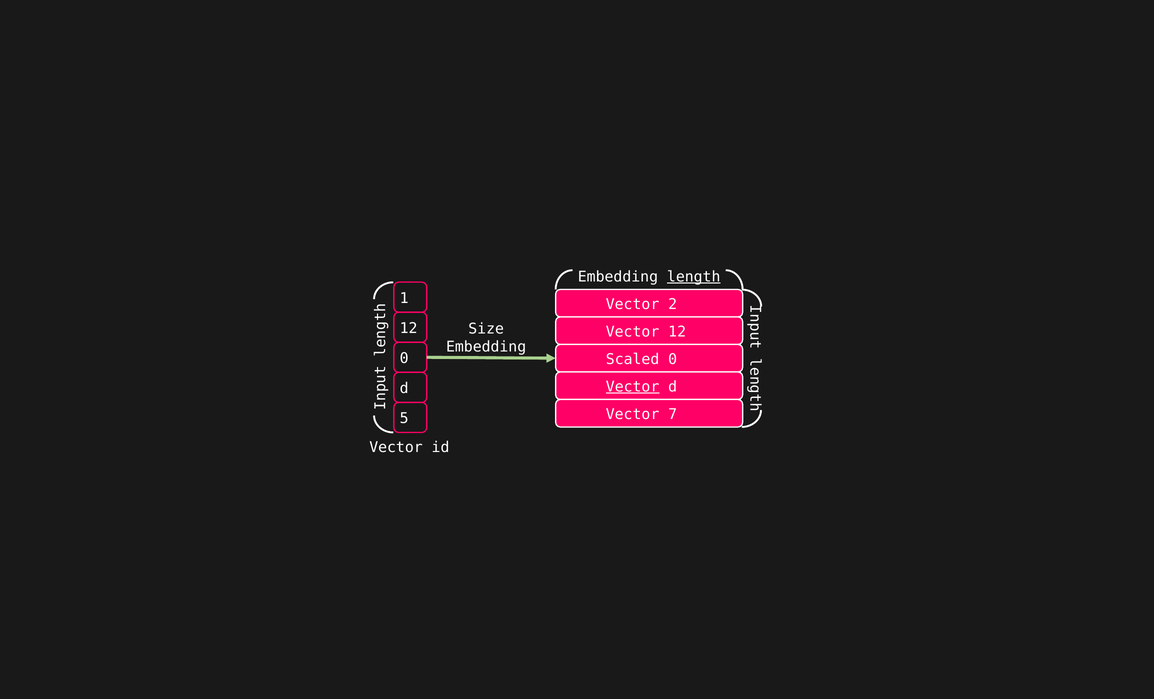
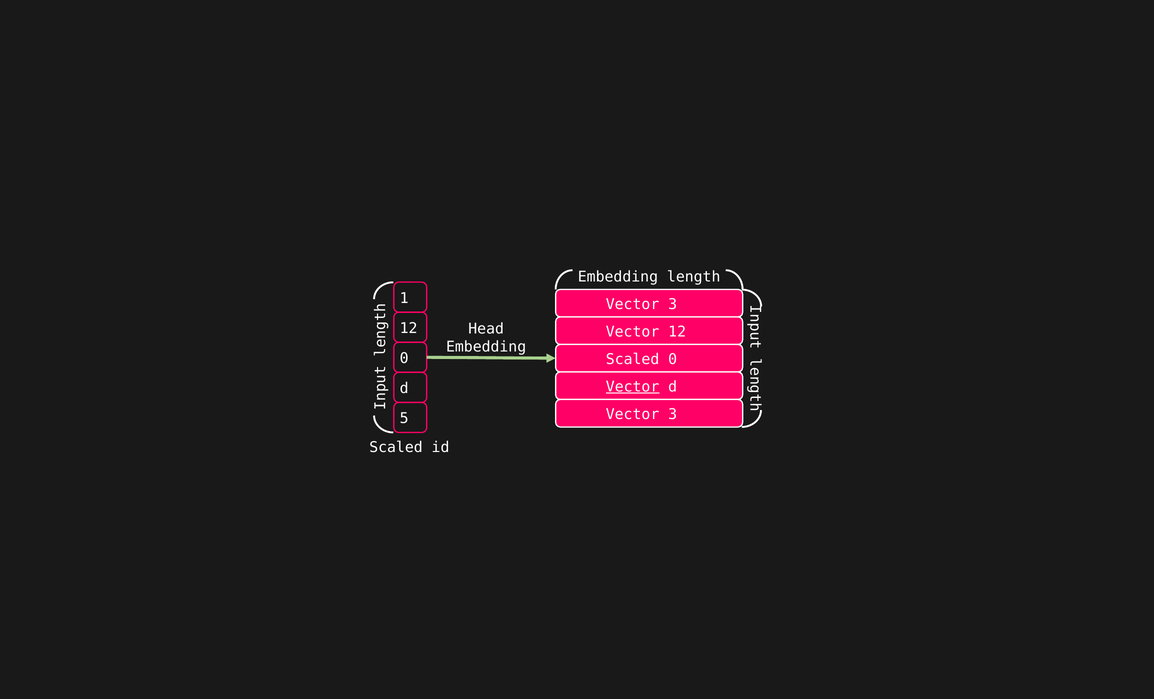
length underline: present -> none
2 at (673, 304): 2 -> 3
Size: Size -> Head
7 at (673, 415): 7 -> 3
Vector at (396, 448): Vector -> Scaled
